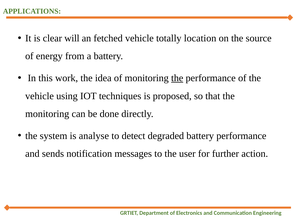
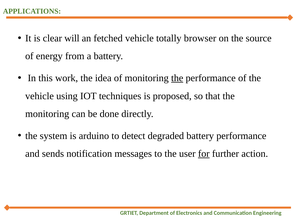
location: location -> browser
analyse: analyse -> arduino
for underline: none -> present
